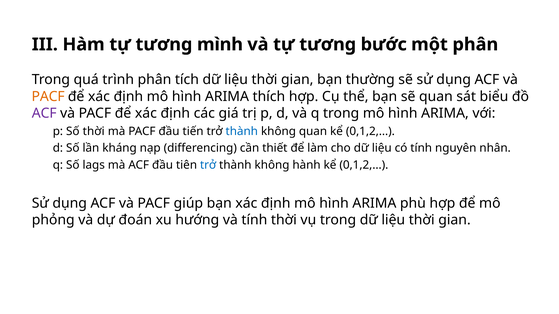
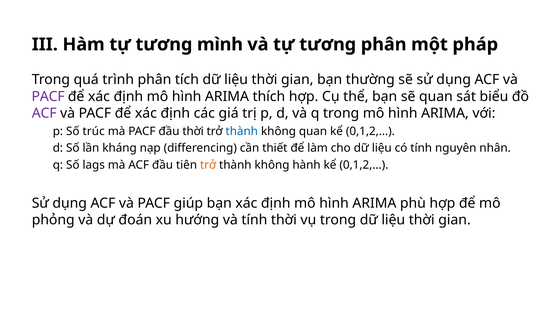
tương bước: bước -> phân
một phân: phân -> pháp
PACF at (48, 97) colour: orange -> purple
Số thời: thời -> trúc
đầu tiến: tiến -> thời
trở at (208, 165) colour: blue -> orange
